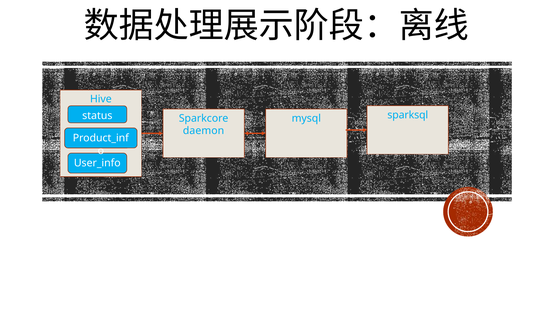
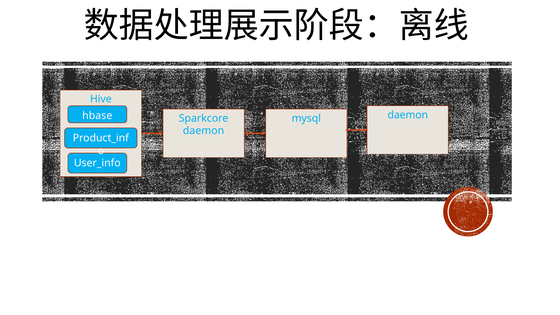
status: status -> hbase
mysql sparksql: sparksql -> daemon
